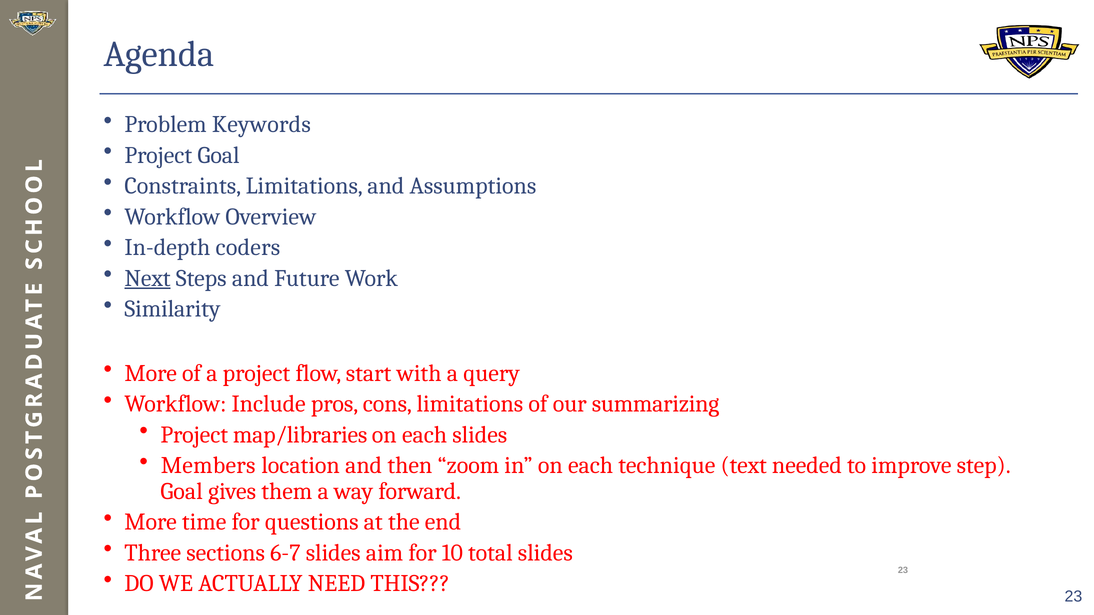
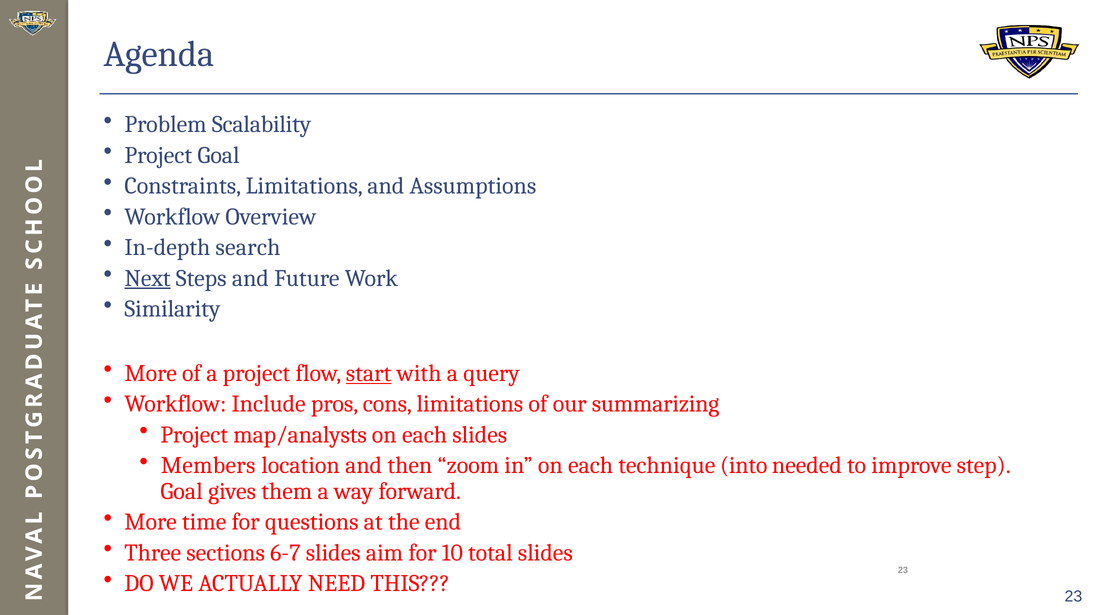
Keywords: Keywords -> Scalability
coders: coders -> search
start underline: none -> present
map/libraries: map/libraries -> map/analysts
text: text -> into
